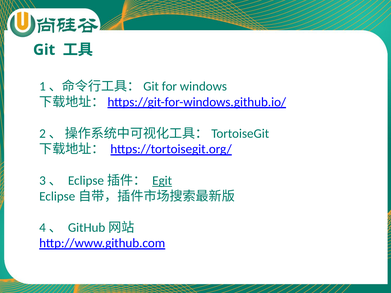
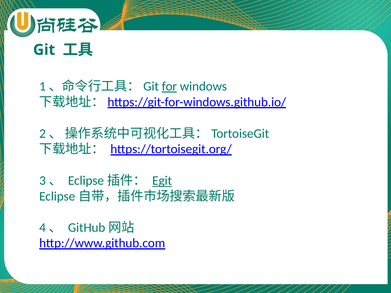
for underline: none -> present
